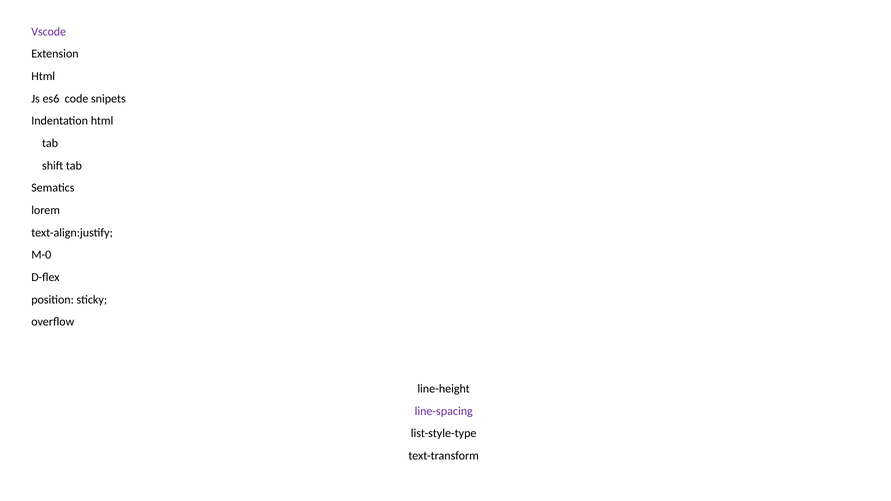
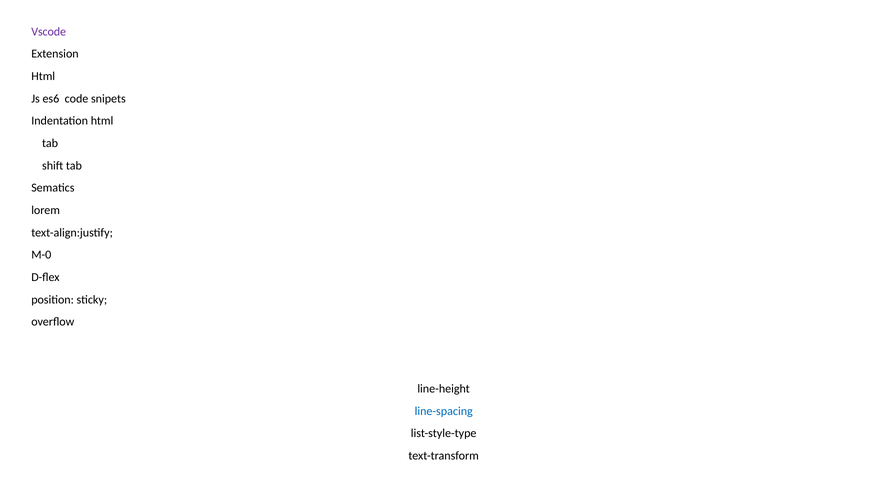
line-spacing colour: purple -> blue
